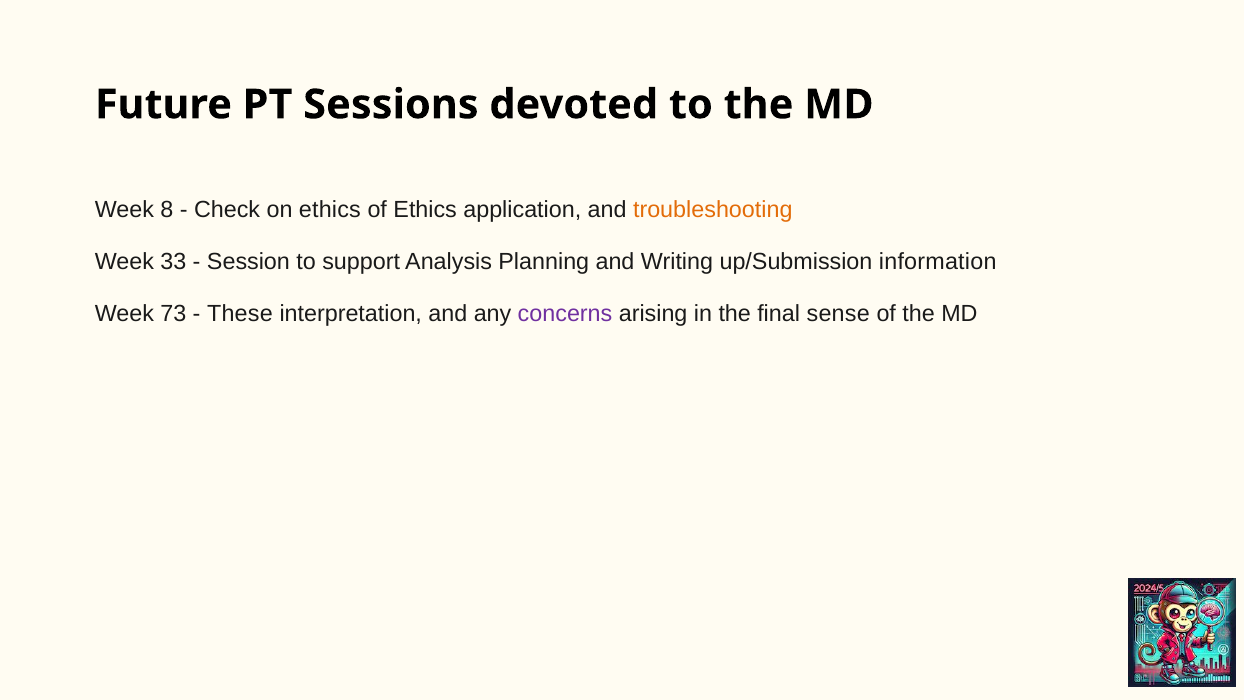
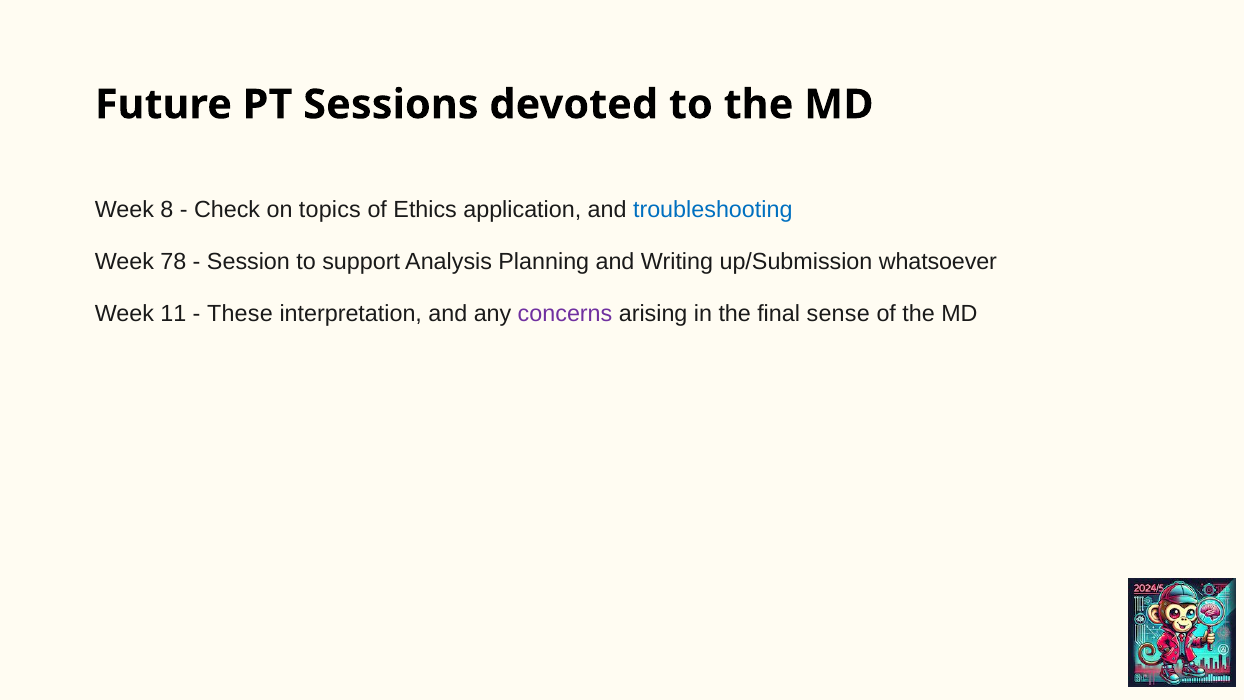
on ethics: ethics -> topics
troubleshooting colour: orange -> blue
33: 33 -> 78
information: information -> whatsoever
73: 73 -> 11
